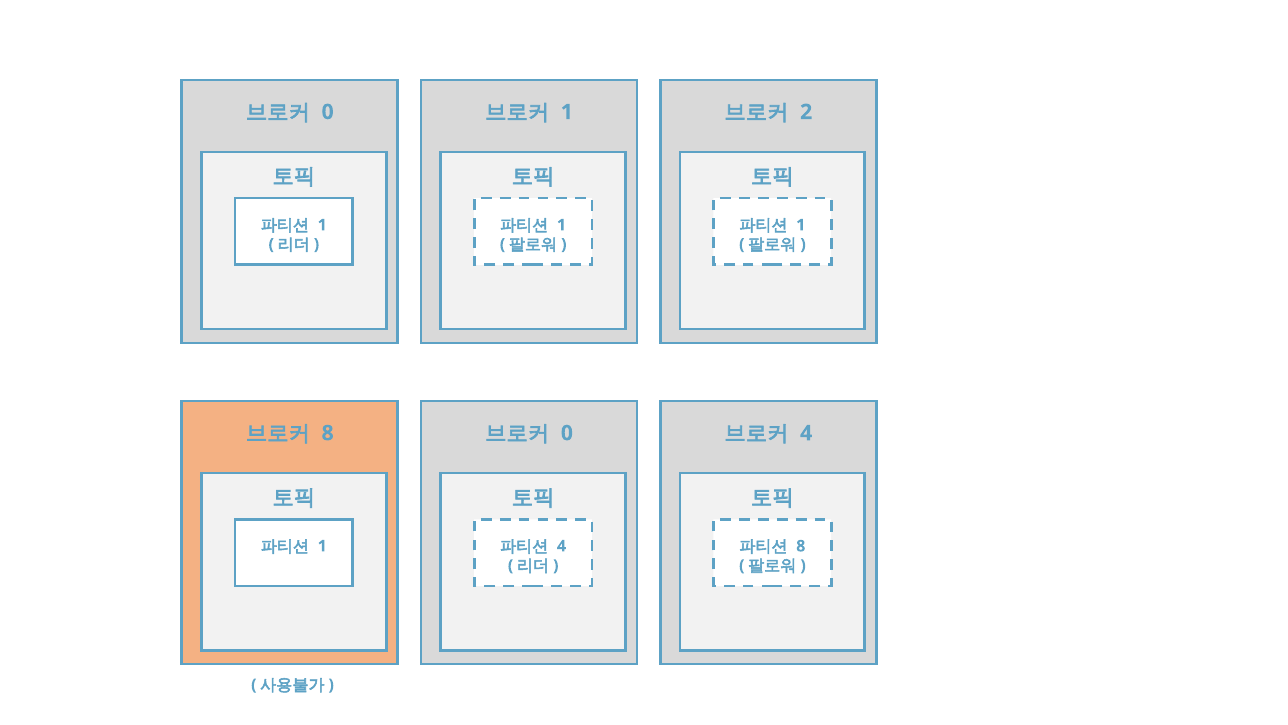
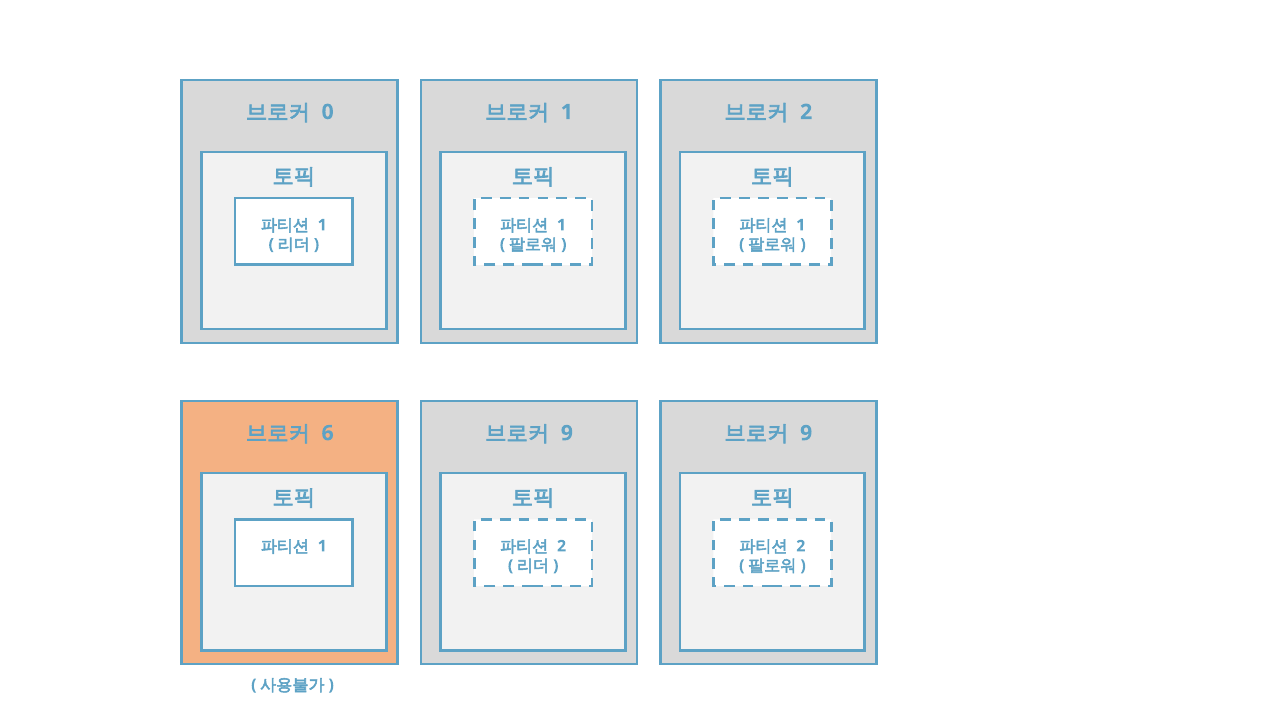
8 at (328, 433): 8 -> 6
0 at (567, 433): 0 -> 9
4 at (806, 433): 4 -> 9
4 at (562, 546): 4 -> 2
8 at (801, 546): 8 -> 2
